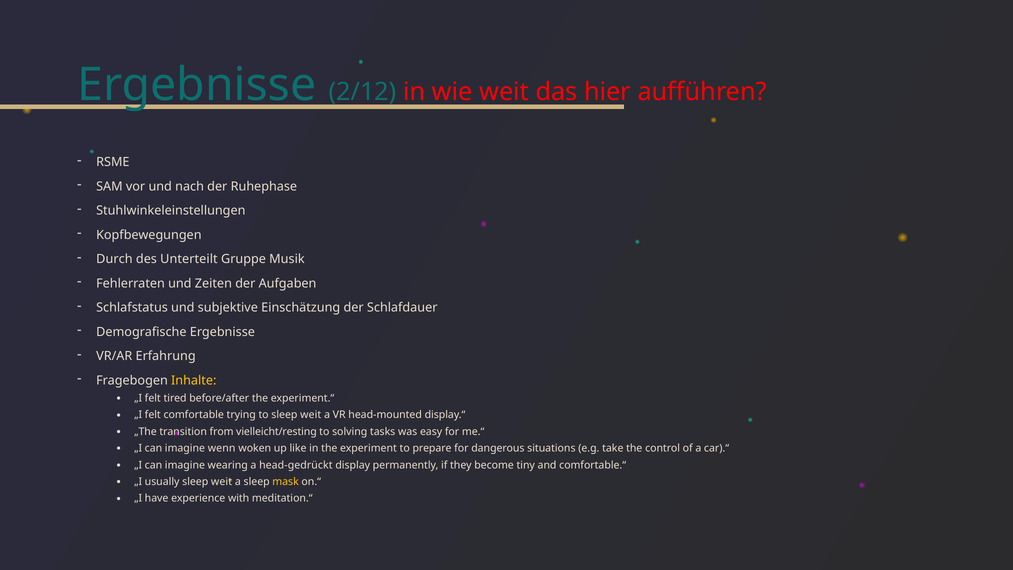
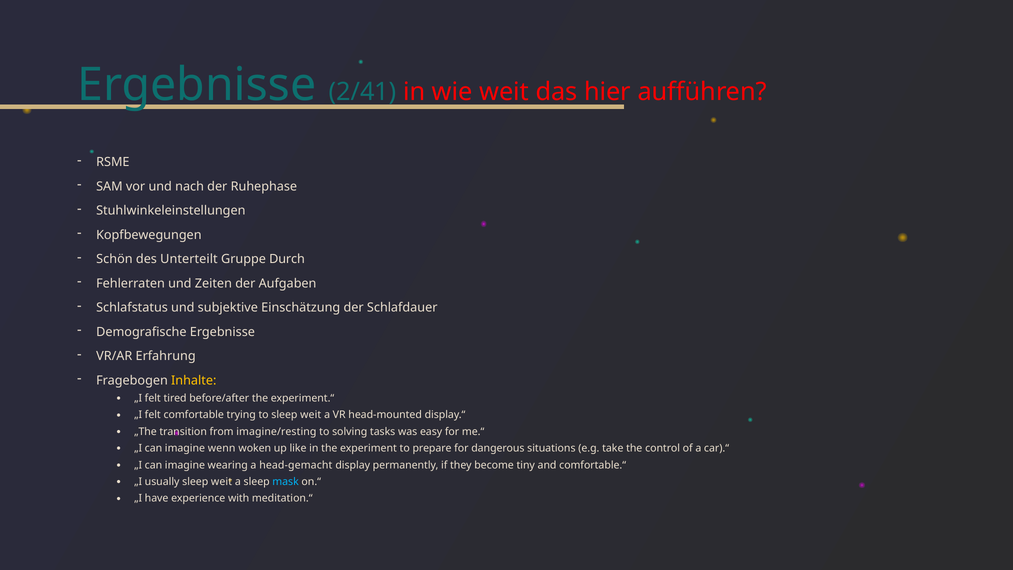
2/12: 2/12 -> 2/41
Durch: Durch -> Schön
Musik: Musik -> Durch
vielleicht/resting: vielleicht/resting -> imagine/resting
head-gedrückt: head-gedrückt -> head-gemacht
mask colour: yellow -> light blue
